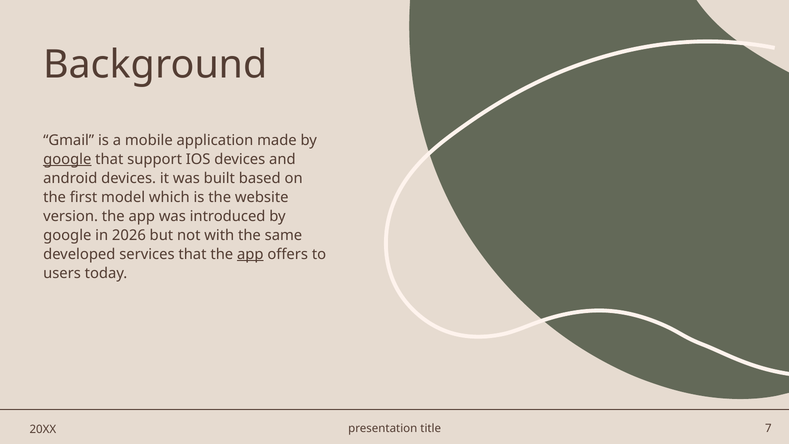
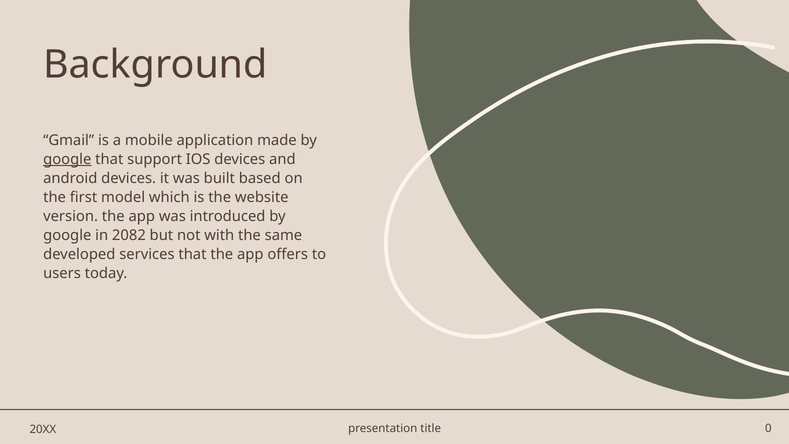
2026: 2026 -> 2082
app at (250, 254) underline: present -> none
7: 7 -> 0
